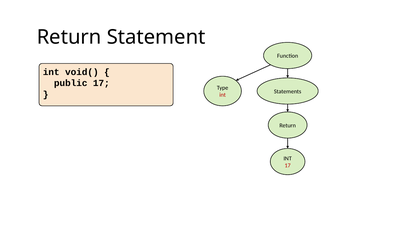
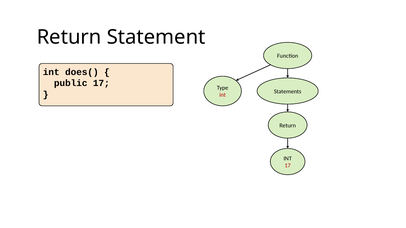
void(: void( -> does(
